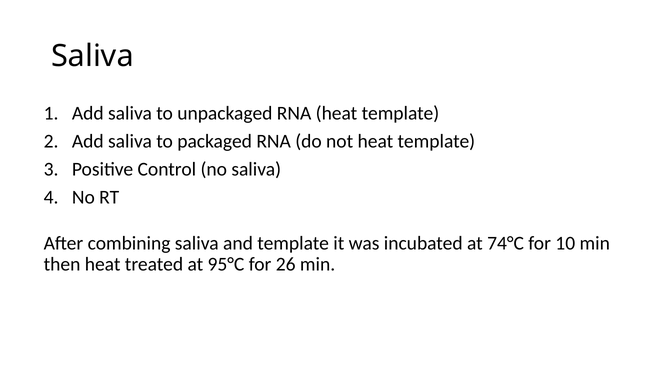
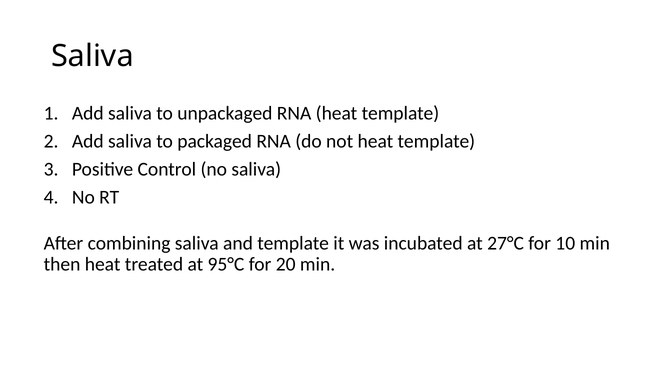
74°C: 74°C -> 27°C
26: 26 -> 20
